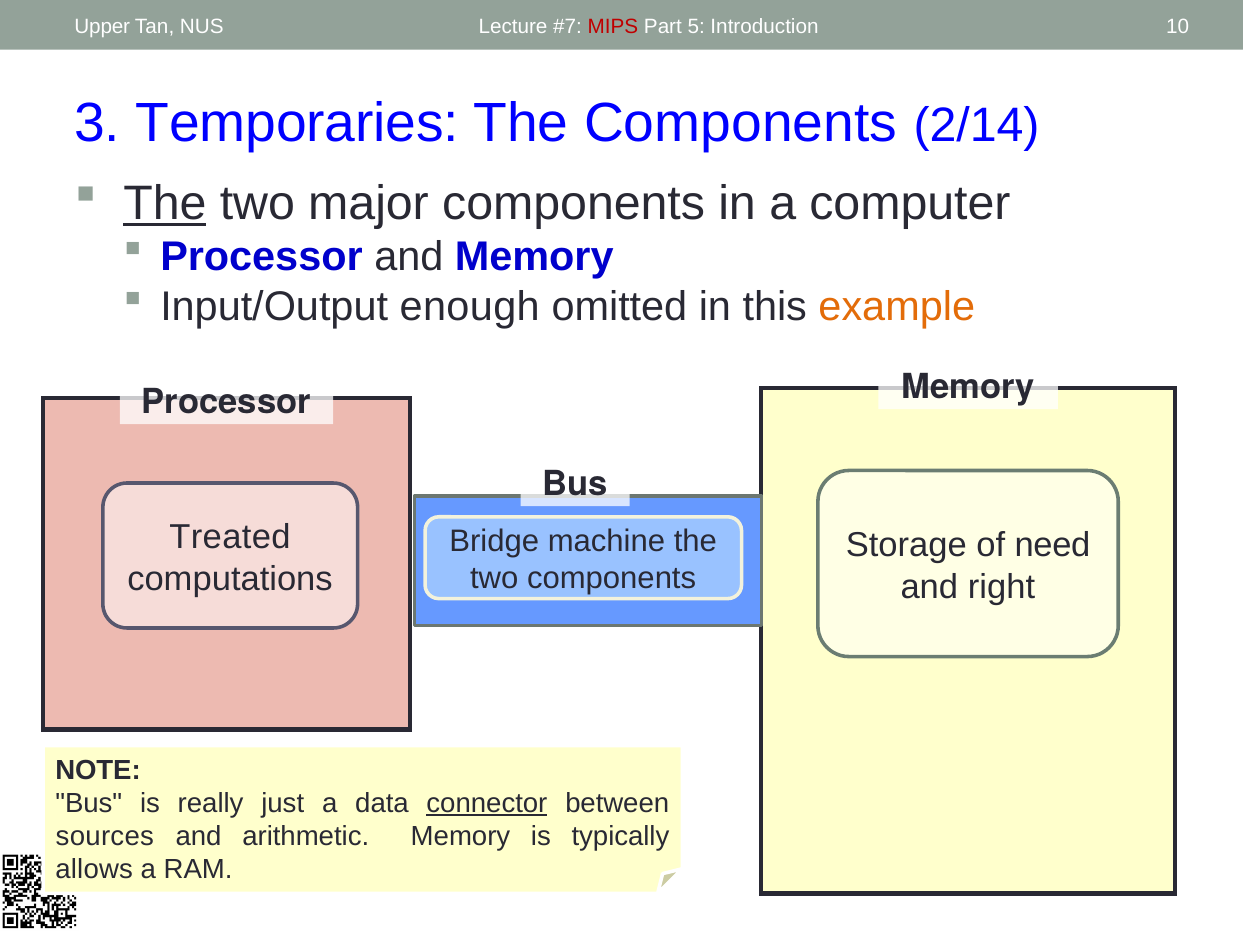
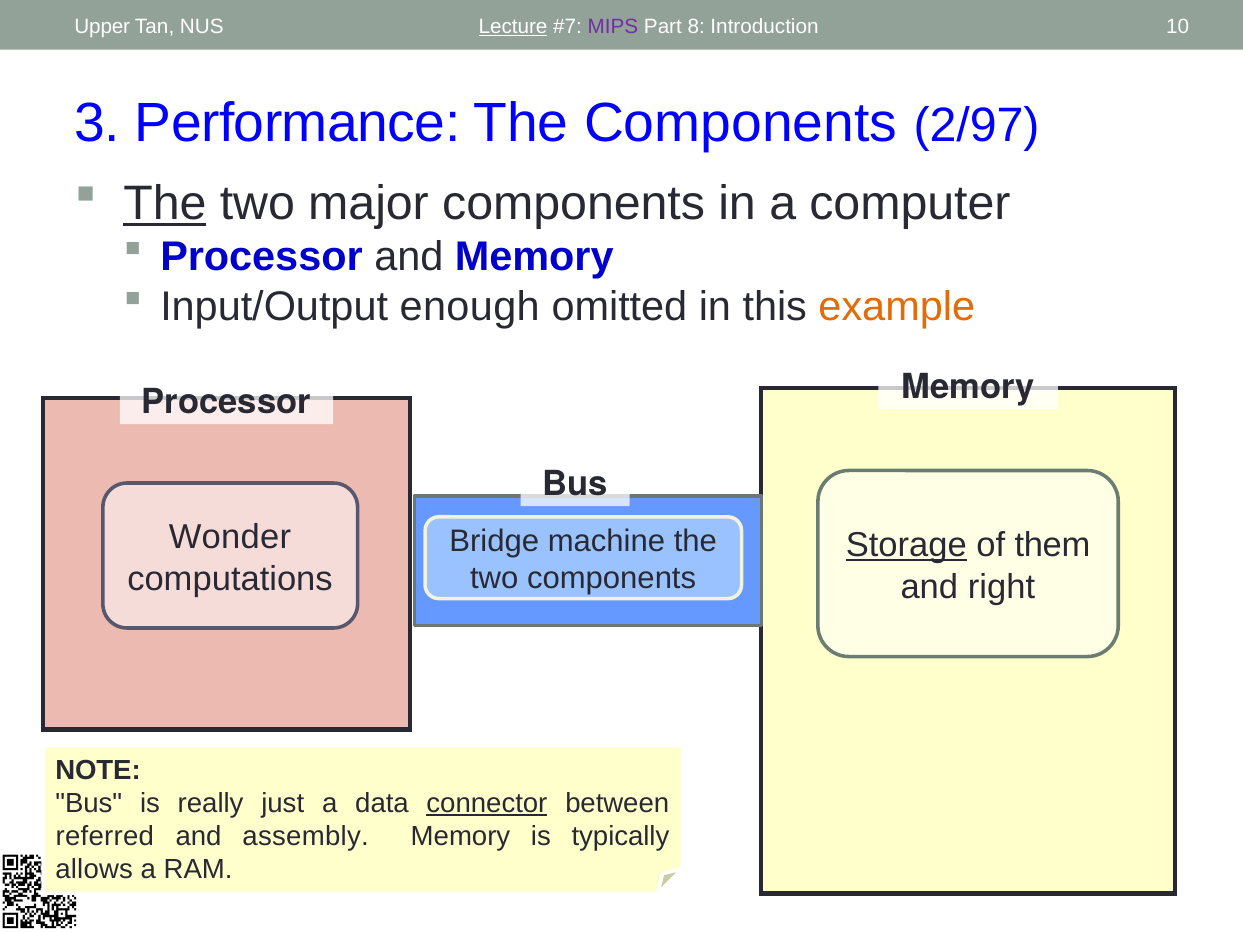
Lecture underline: none -> present
MIPS colour: red -> purple
5: 5 -> 8
Temporaries: Temporaries -> Performance
2/14: 2/14 -> 2/97
Treated: Treated -> Wonder
Storage underline: none -> present
need: need -> them
sources: sources -> referred
arithmetic: arithmetic -> assembly
